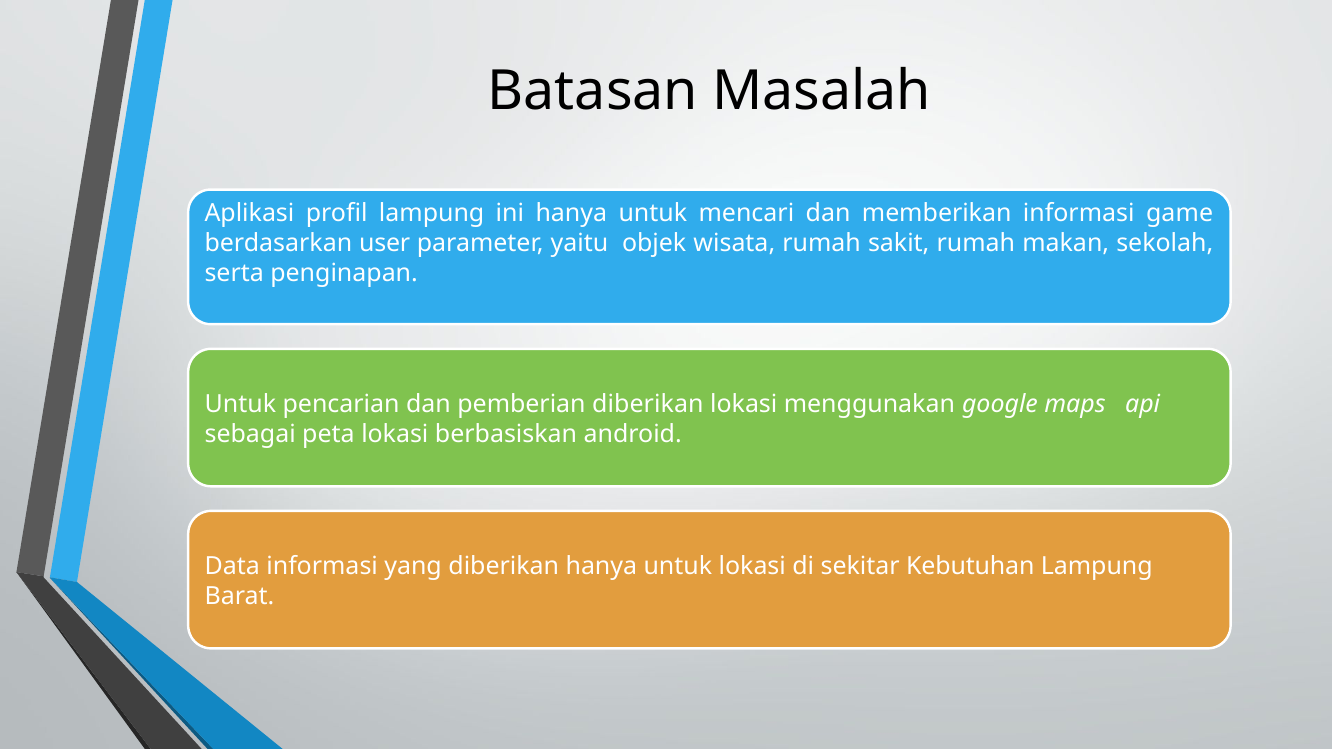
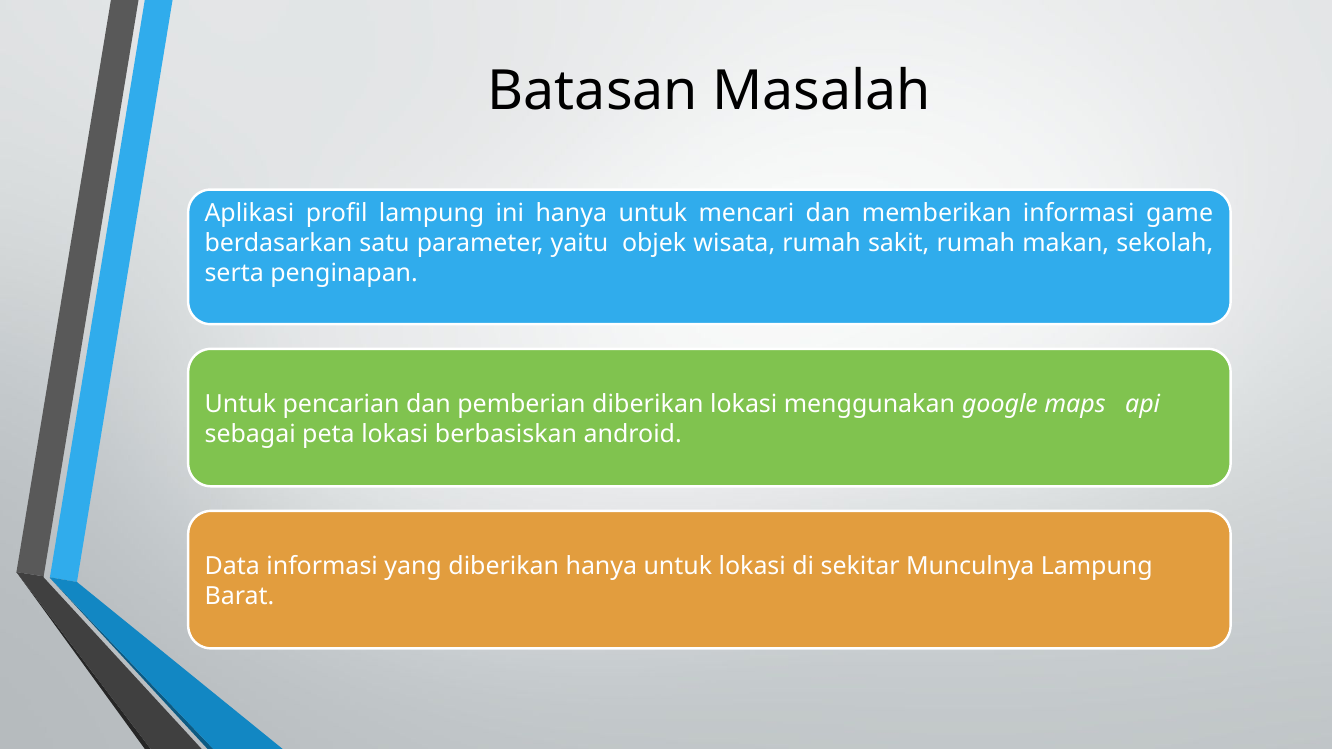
user: user -> satu
Kebutuhan: Kebutuhan -> Munculnya
